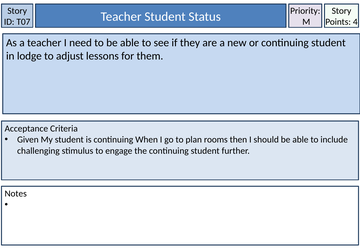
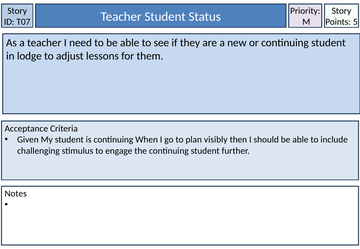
4: 4 -> 5
rooms: rooms -> visibly
